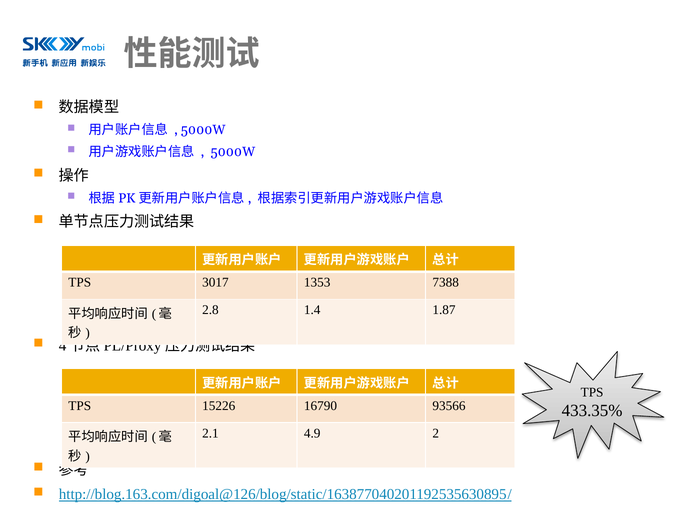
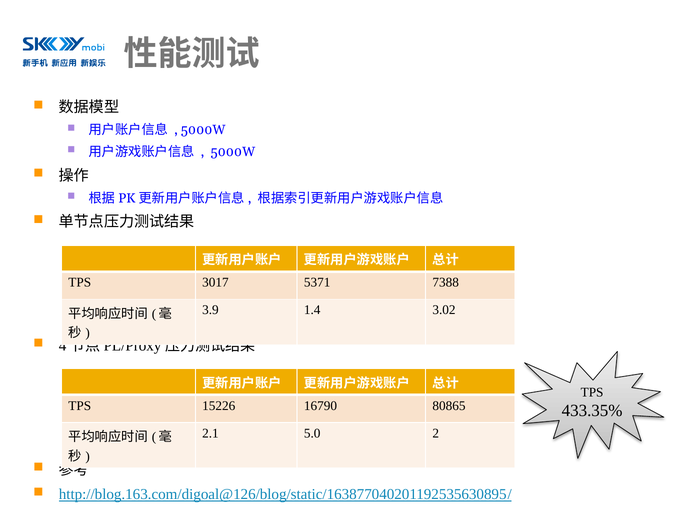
1353: 1353 -> 5371
2.8: 2.8 -> 3.9
1.87: 1.87 -> 3.02
93566: 93566 -> 80865
4.9: 4.9 -> 5.0
